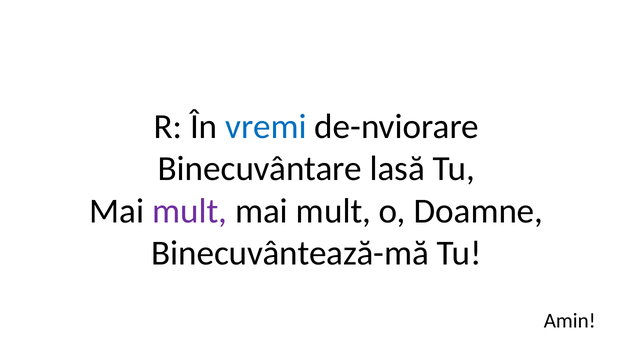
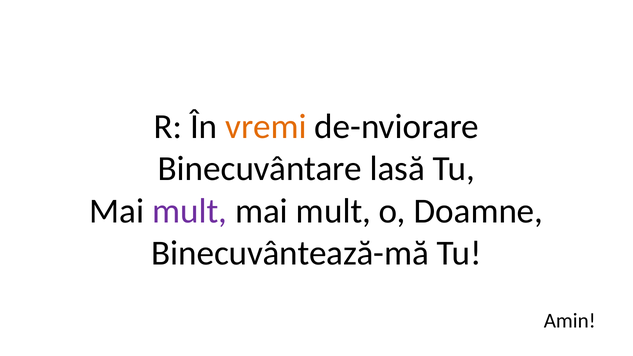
vremi colour: blue -> orange
